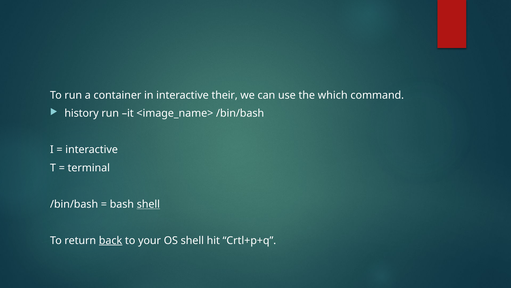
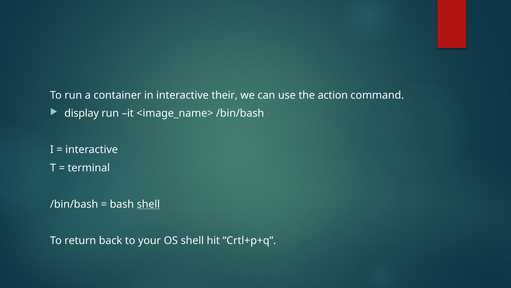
which: which -> action
history: history -> display
back underline: present -> none
